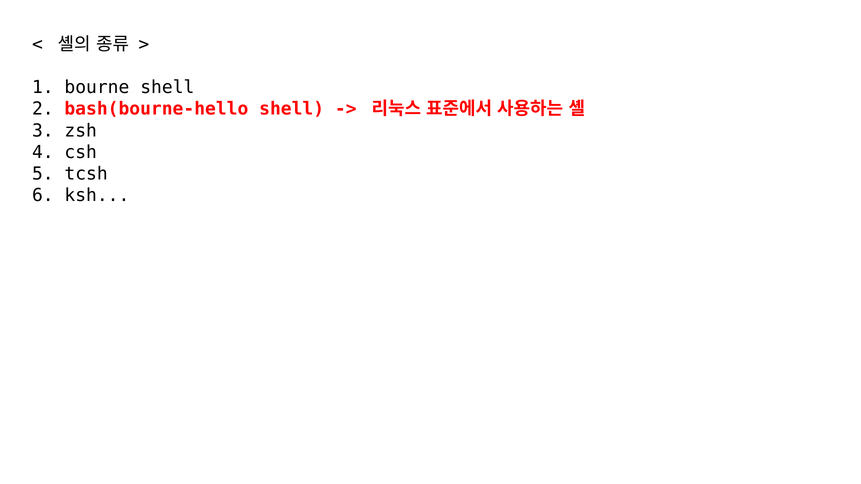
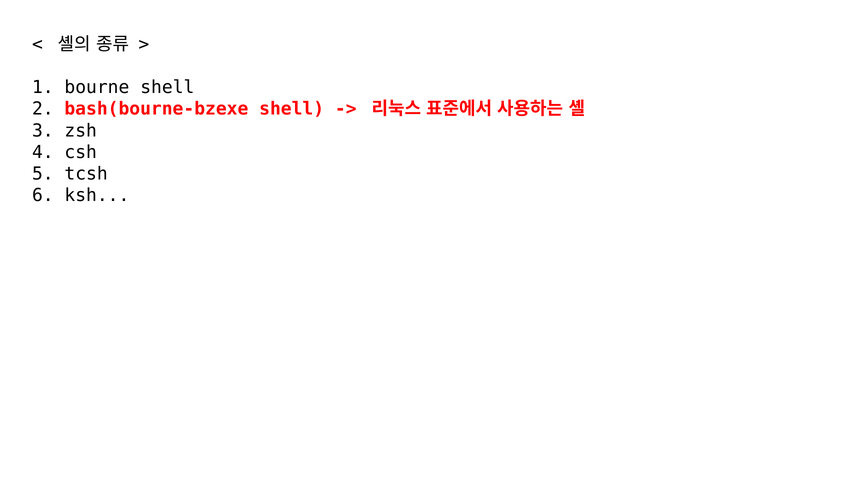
bash(bourne-hello: bash(bourne-hello -> bash(bourne-bzexe
